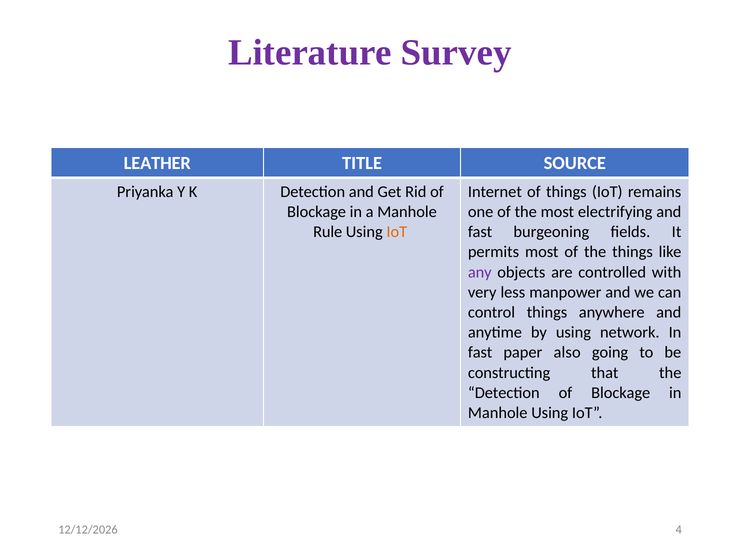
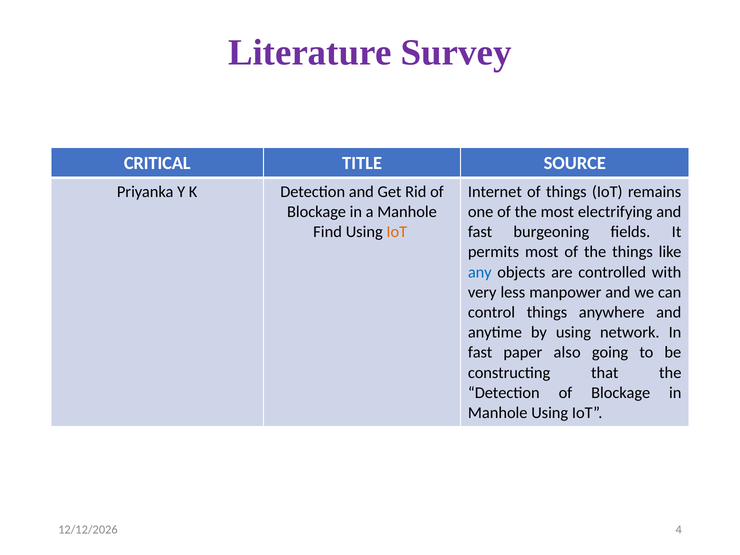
LEATHER: LEATHER -> CRITICAL
Rule: Rule -> Find
any colour: purple -> blue
